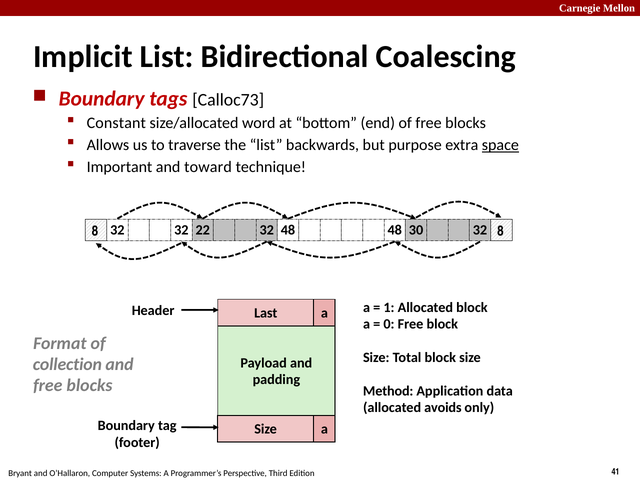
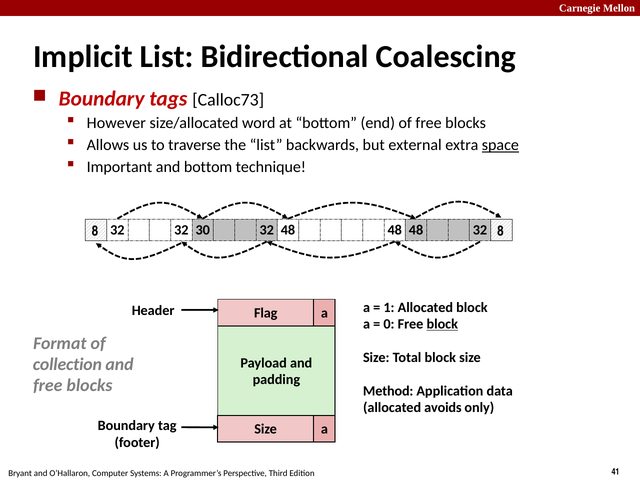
Constant: Constant -> However
purpose: purpose -> external
and toward: toward -> bottom
22: 22 -> 30
32 48 30: 30 -> 48
Last: Last -> Flag
block at (442, 324) underline: none -> present
